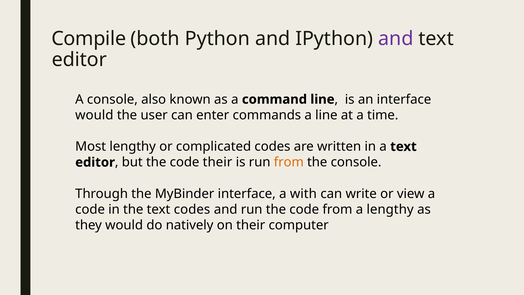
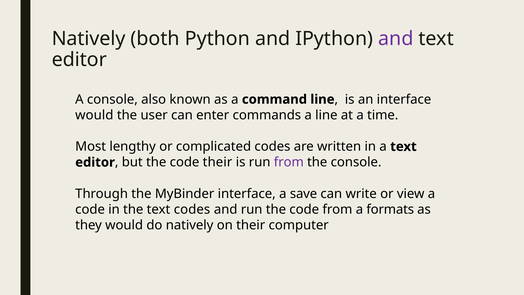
Compile at (89, 39): Compile -> Natively
from at (289, 162) colour: orange -> purple
with: with -> save
a lengthy: lengthy -> formats
